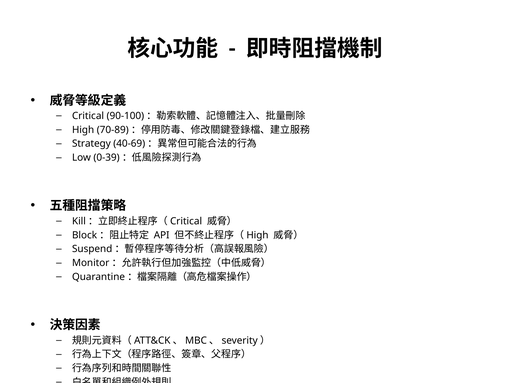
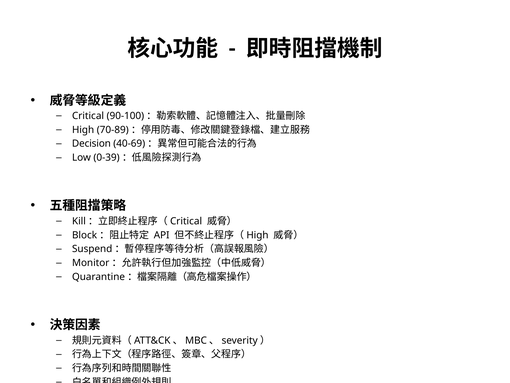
Strategy: Strategy -> Decision
